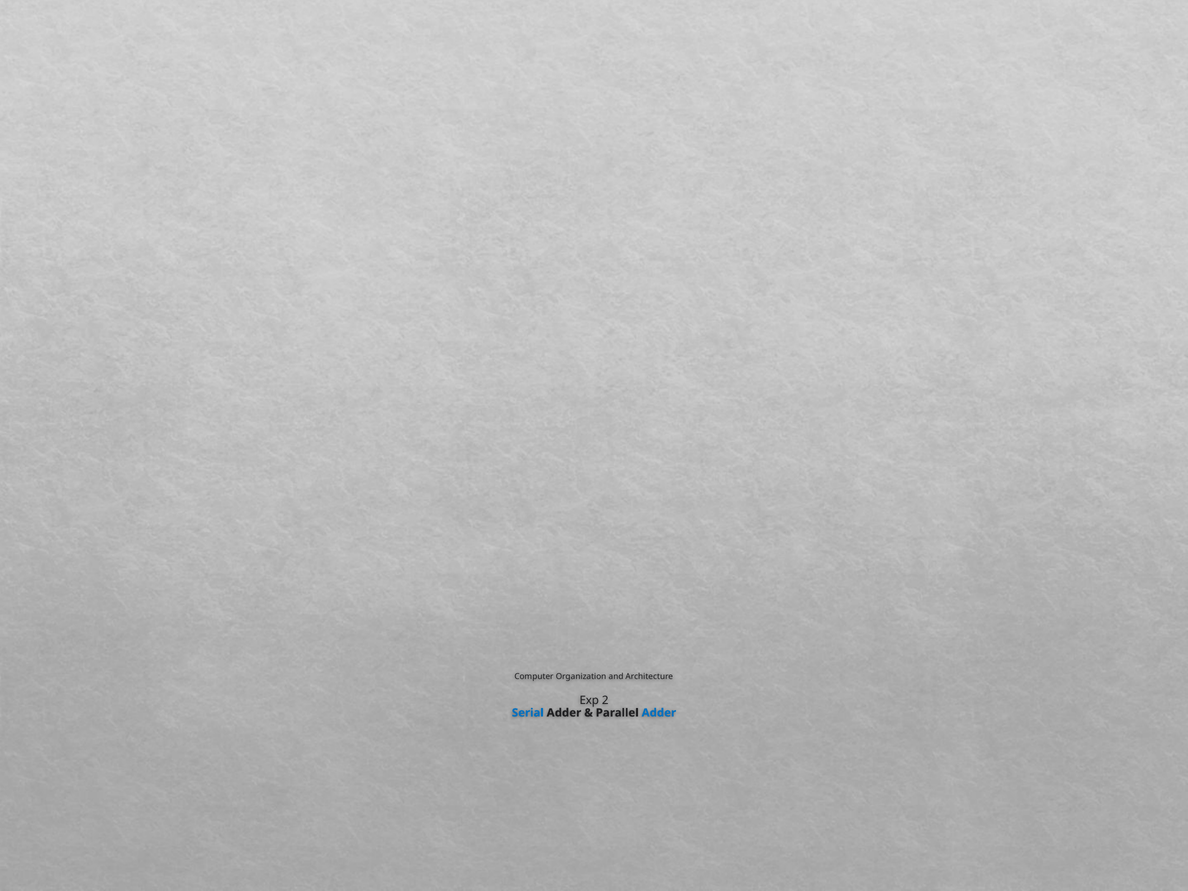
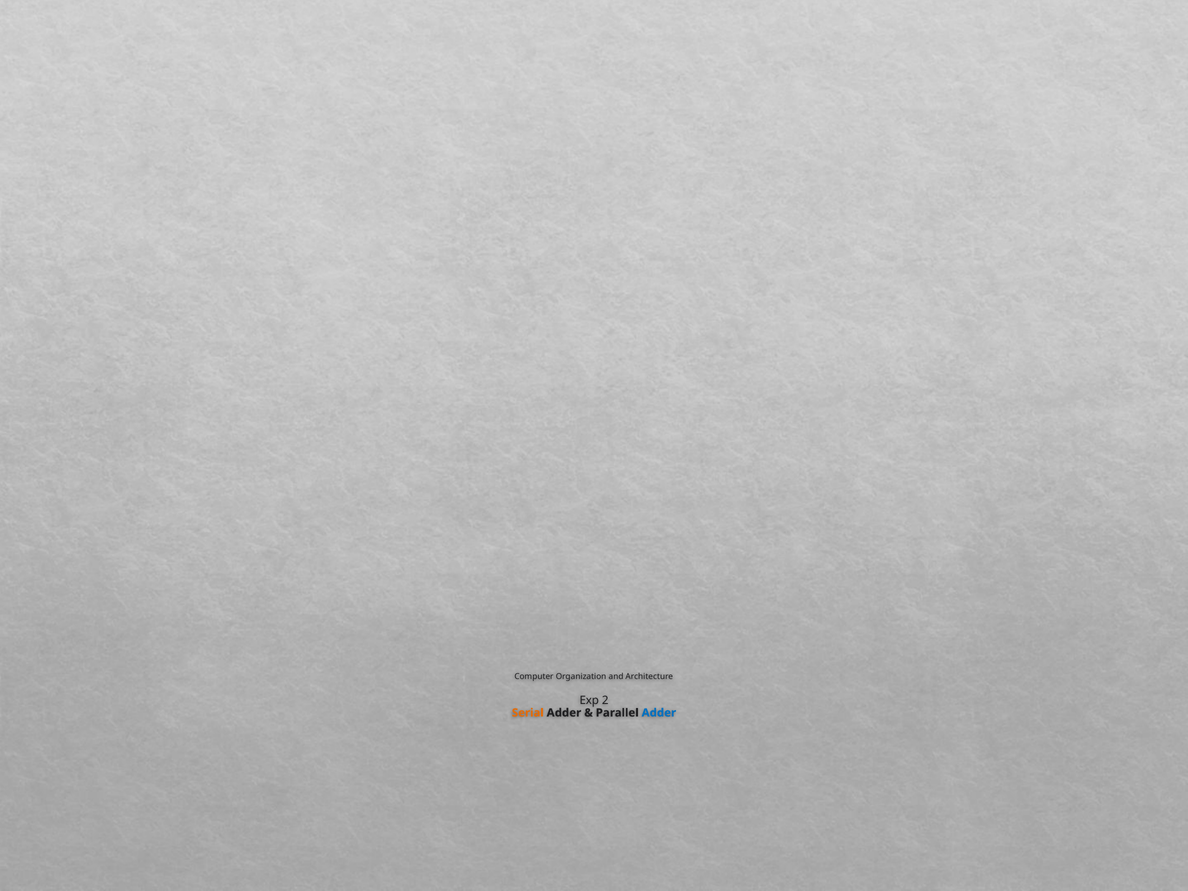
Serial colour: blue -> orange
